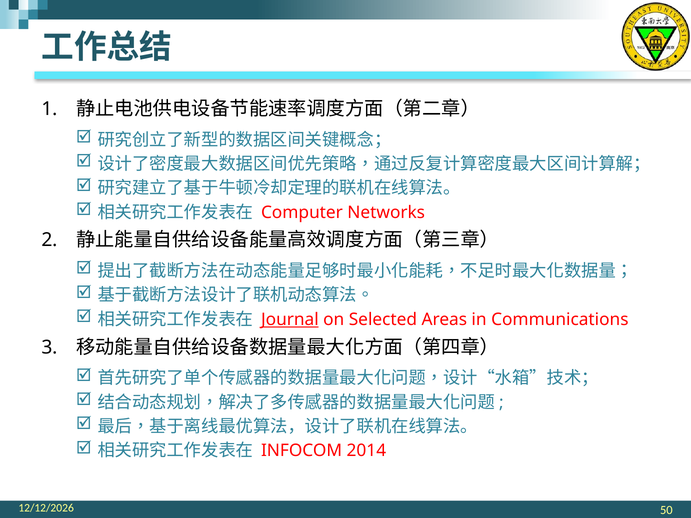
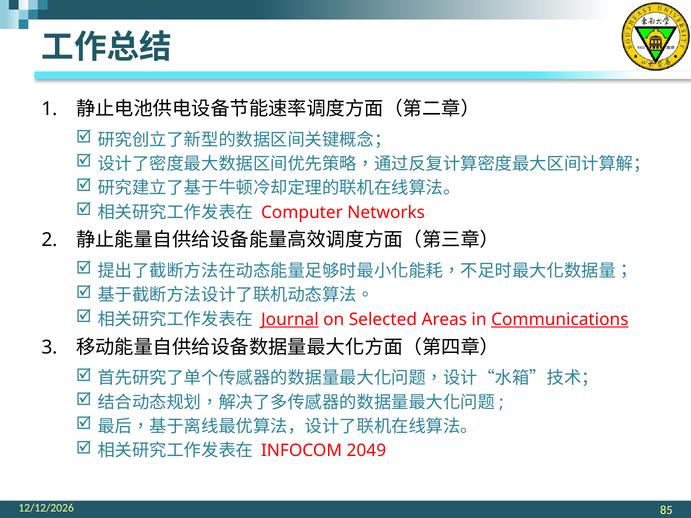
Communications underline: none -> present
2014: 2014 -> 2049
50: 50 -> 85
